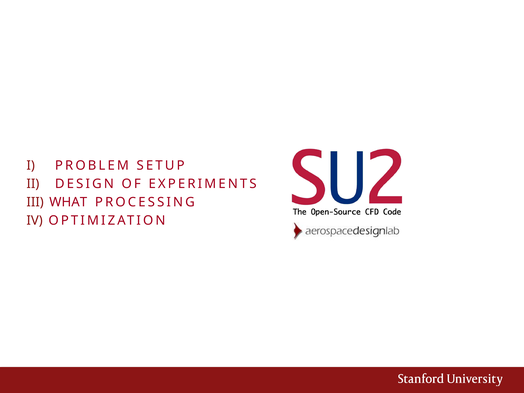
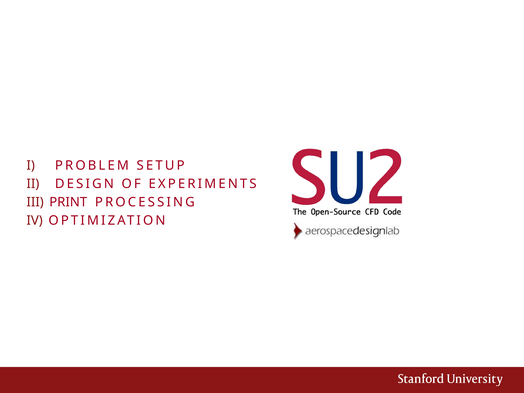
WHAT: WHAT -> PRINT
